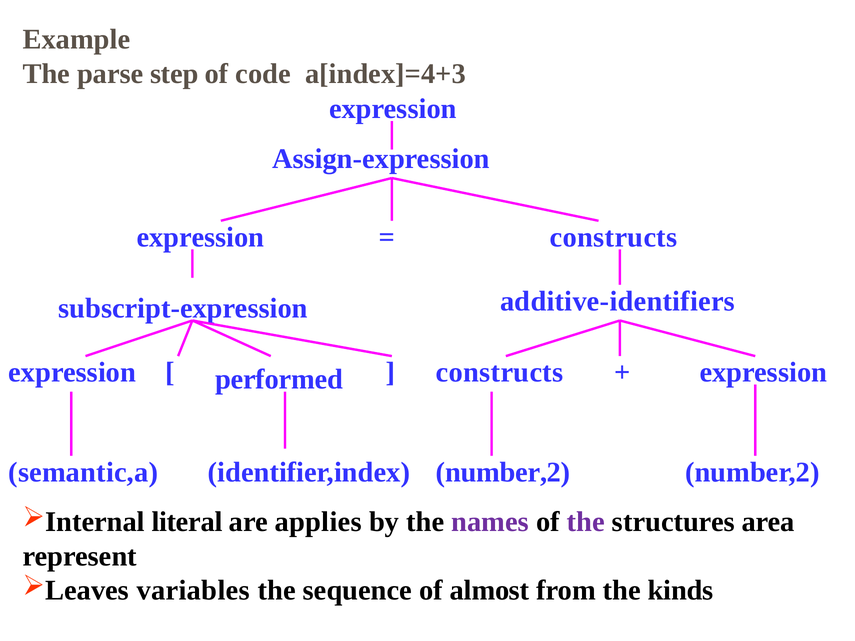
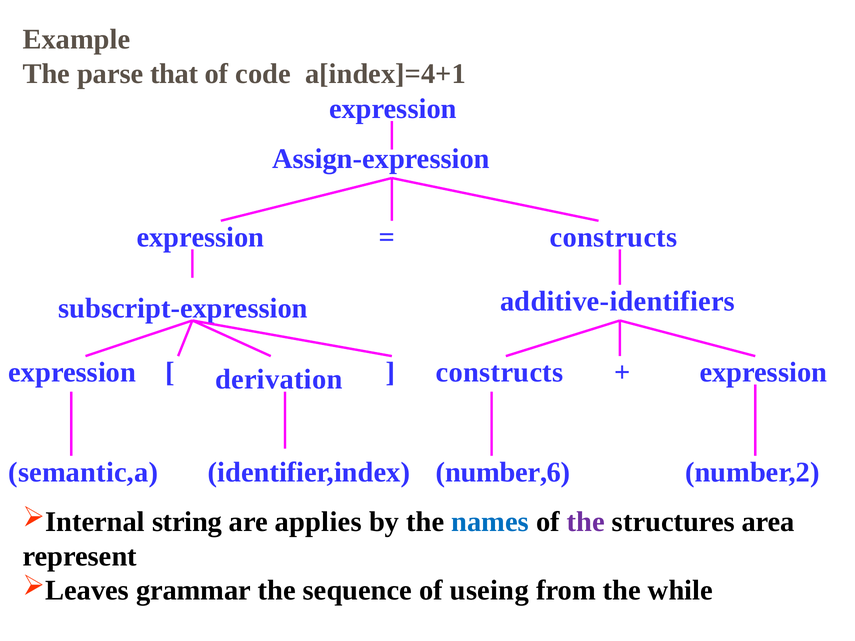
step: step -> that
a[index]=4+3: a[index]=4+3 -> a[index]=4+1
performed: performed -> derivation
identifier,index number,2: number,2 -> number,6
literal: literal -> string
names colour: purple -> blue
variables: variables -> grammar
almost: almost -> useing
kinds: kinds -> while
